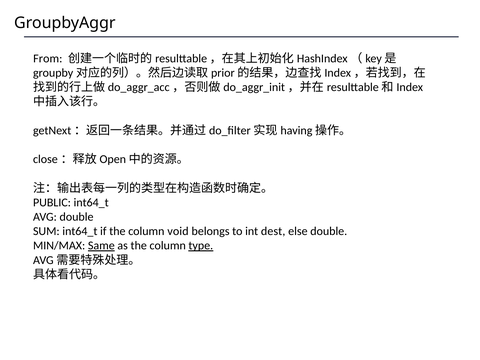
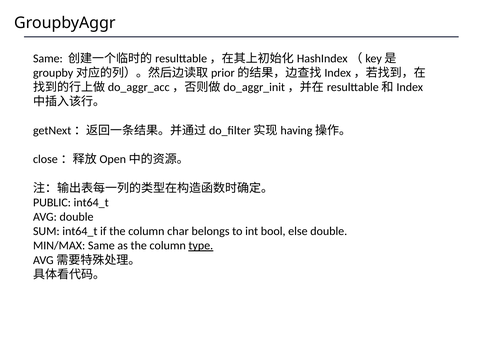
From at (48, 58): From -> Same
void: void -> char
dest: dest -> bool
Same at (101, 246) underline: present -> none
